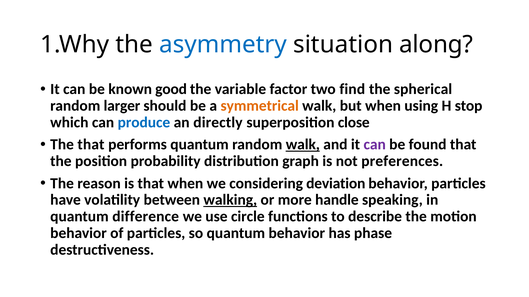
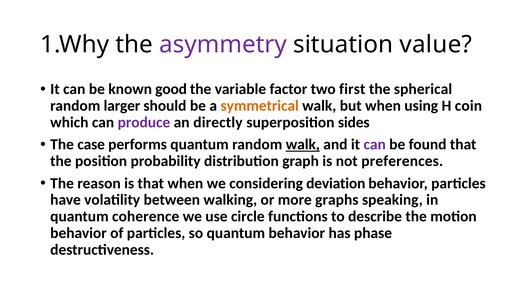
asymmetry colour: blue -> purple
along: along -> value
find: find -> first
stop: stop -> coin
produce colour: blue -> purple
close: close -> sides
The that: that -> case
walking underline: present -> none
handle: handle -> graphs
difference: difference -> coherence
